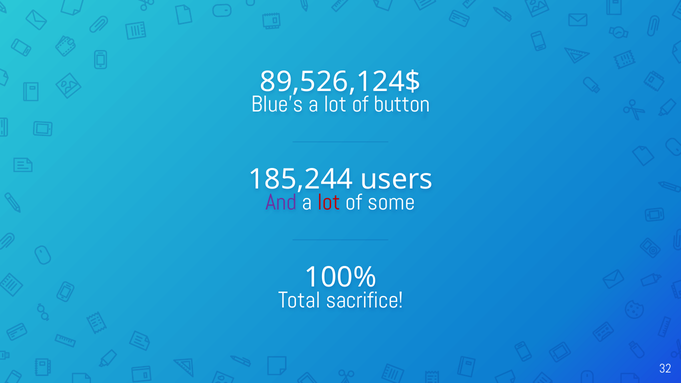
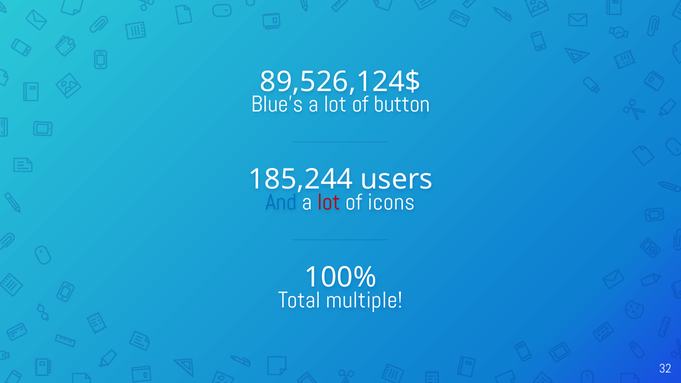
And colour: purple -> blue
some: some -> icons
sacrifice: sacrifice -> multiple
